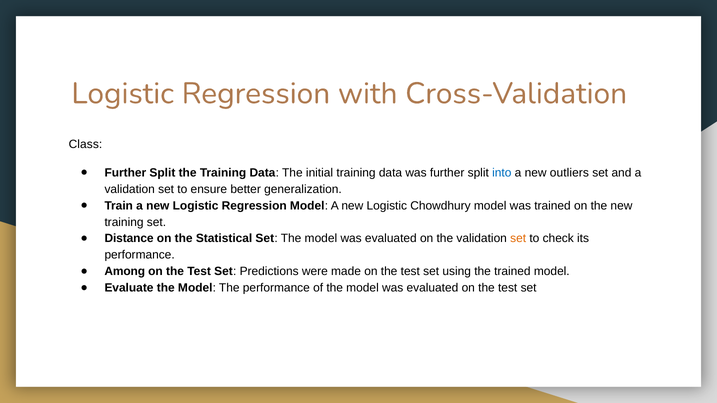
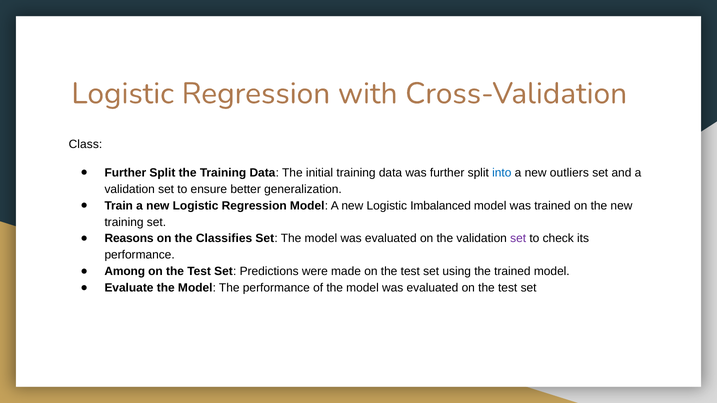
Chowdhury: Chowdhury -> Imbalanced
Distance: Distance -> Reasons
Statistical: Statistical -> Classifies
set at (518, 239) colour: orange -> purple
